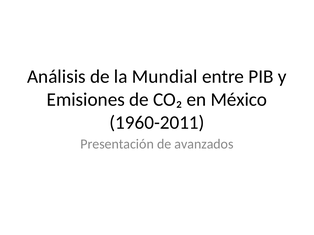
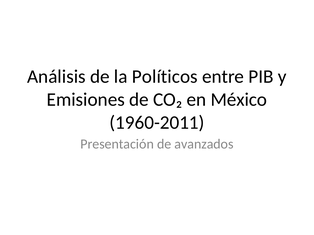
Mundial: Mundial -> Políticos
